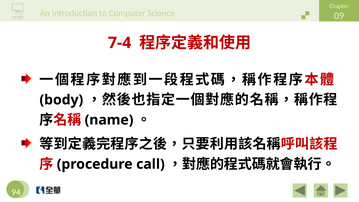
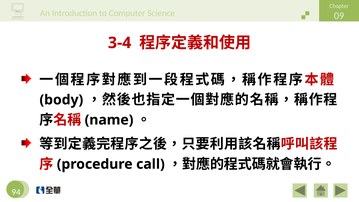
7-4: 7-4 -> 3-4
